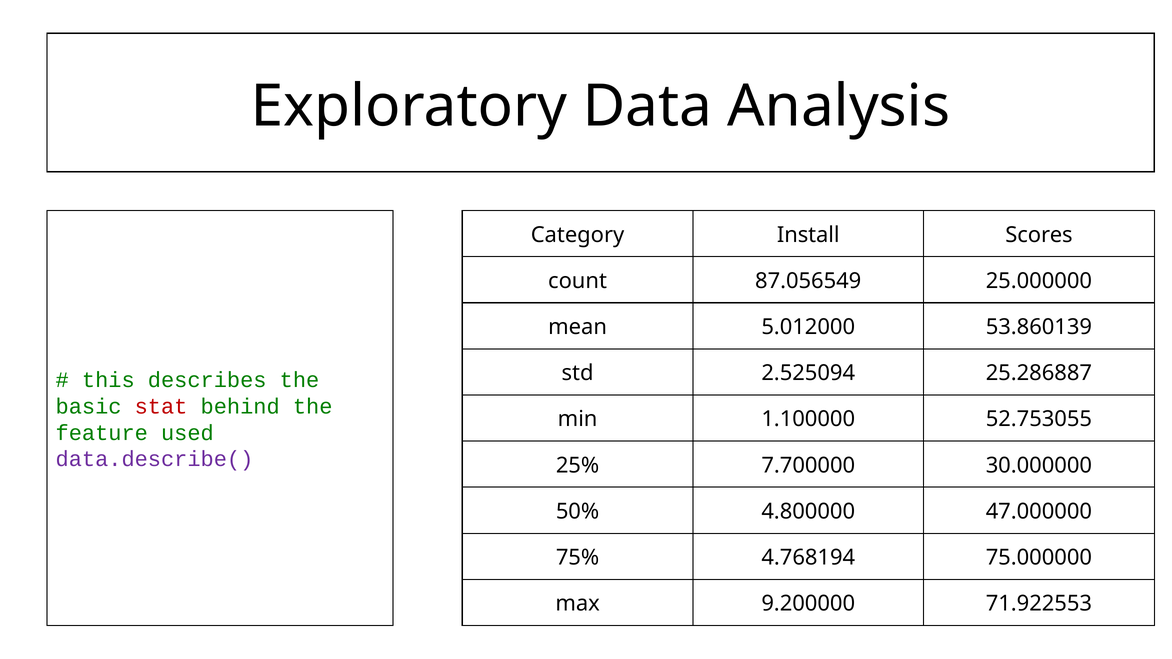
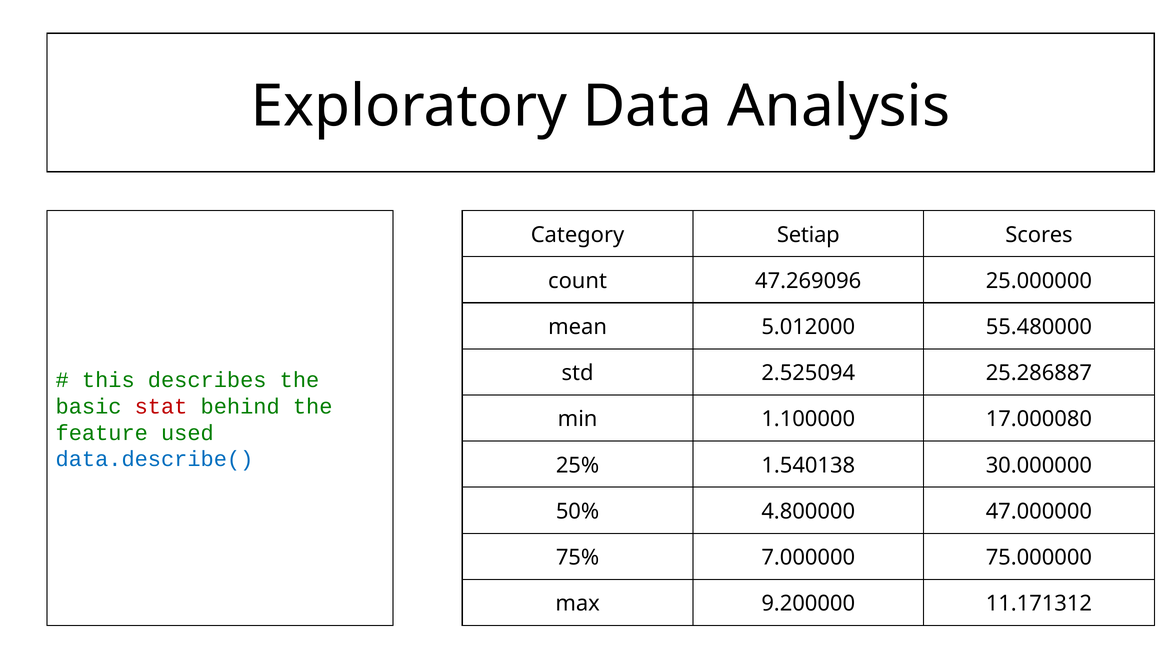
Install: Install -> Setiap
87.056549: 87.056549 -> 47.269096
53.860139: 53.860139 -> 55.480000
52.753055: 52.753055 -> 17.000080
data.describe( colour: purple -> blue
7.700000: 7.700000 -> 1.540138
4.768194: 4.768194 -> 7.000000
71.922553: 71.922553 -> 11.171312
